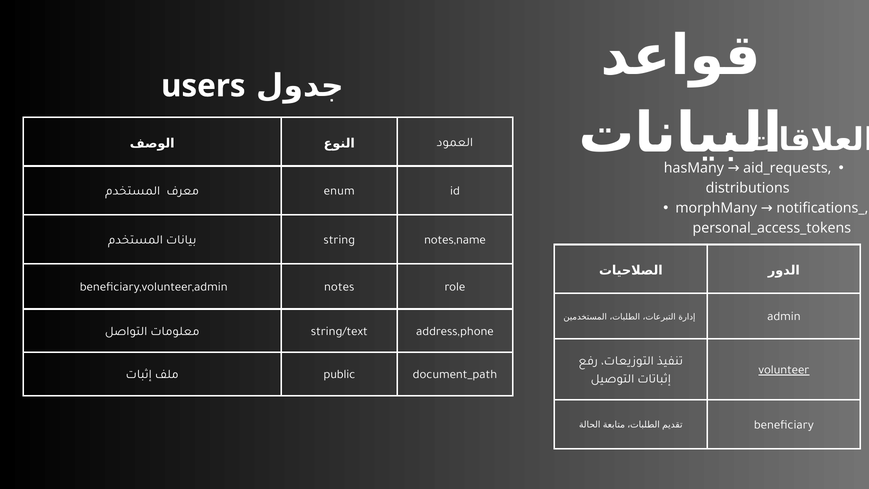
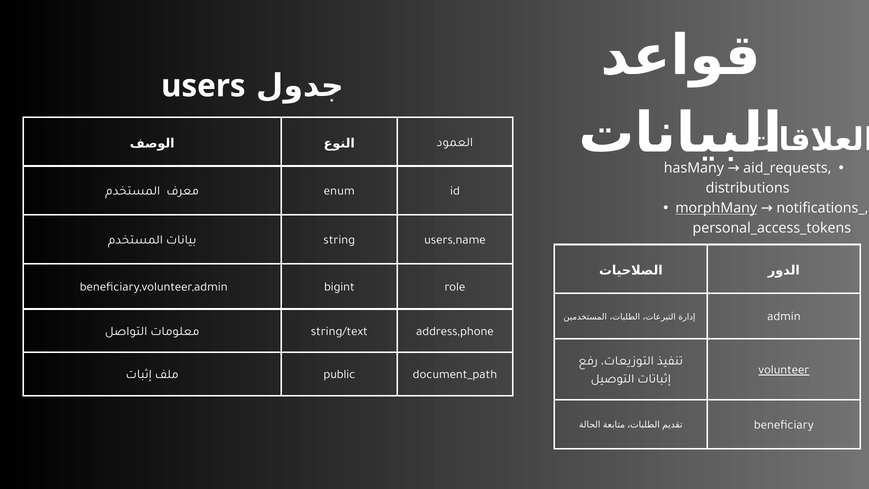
morphMany underline: none -> present
notes,name: notes,name -> users,name
notes: notes -> bigint
